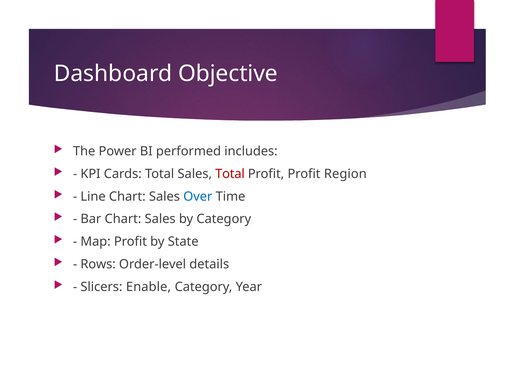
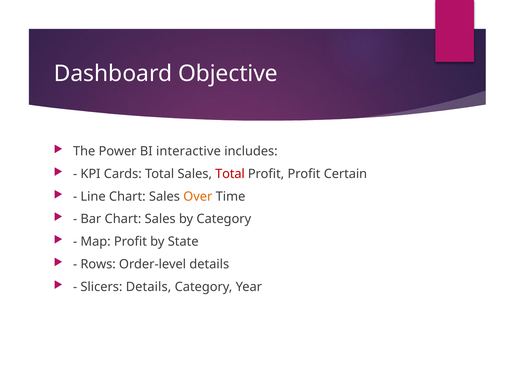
performed: performed -> interactive
Region: Region -> Certain
Over colour: blue -> orange
Slicers Enable: Enable -> Details
